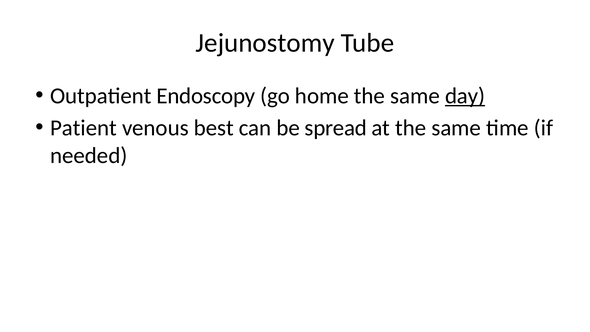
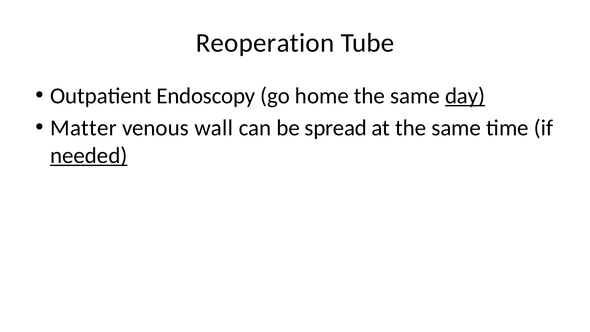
Jejunostomy: Jejunostomy -> Reoperation
Patient: Patient -> Matter
best: best -> wall
needed underline: none -> present
